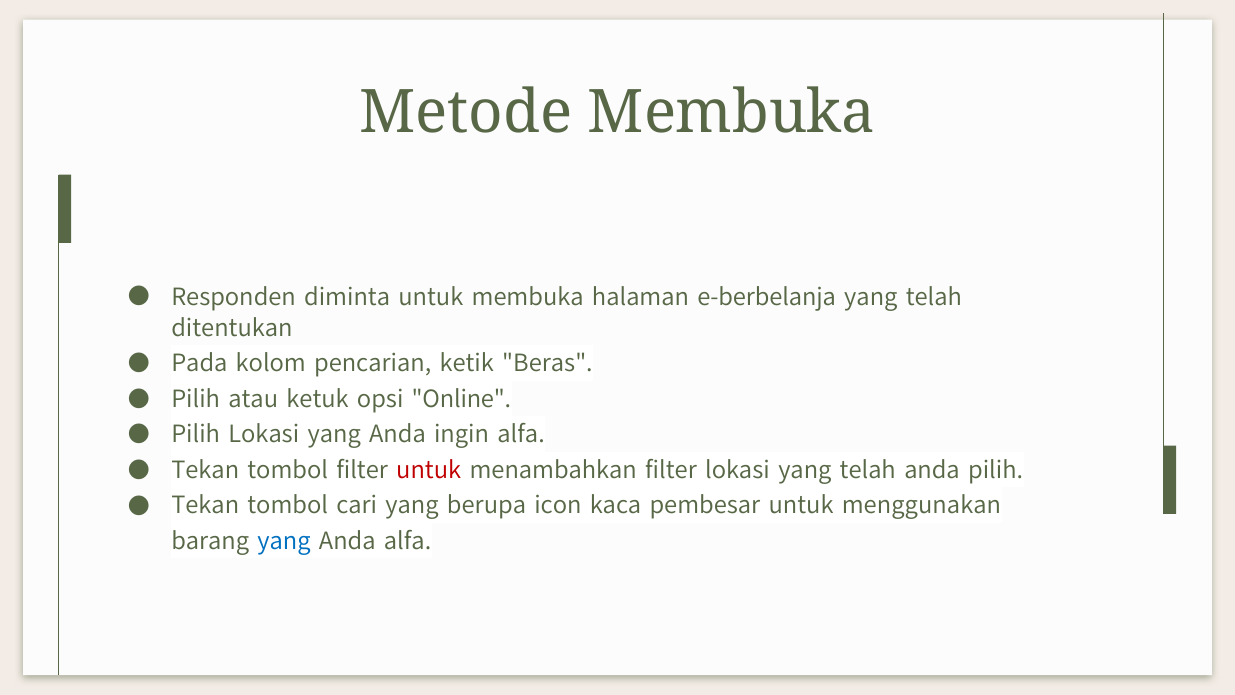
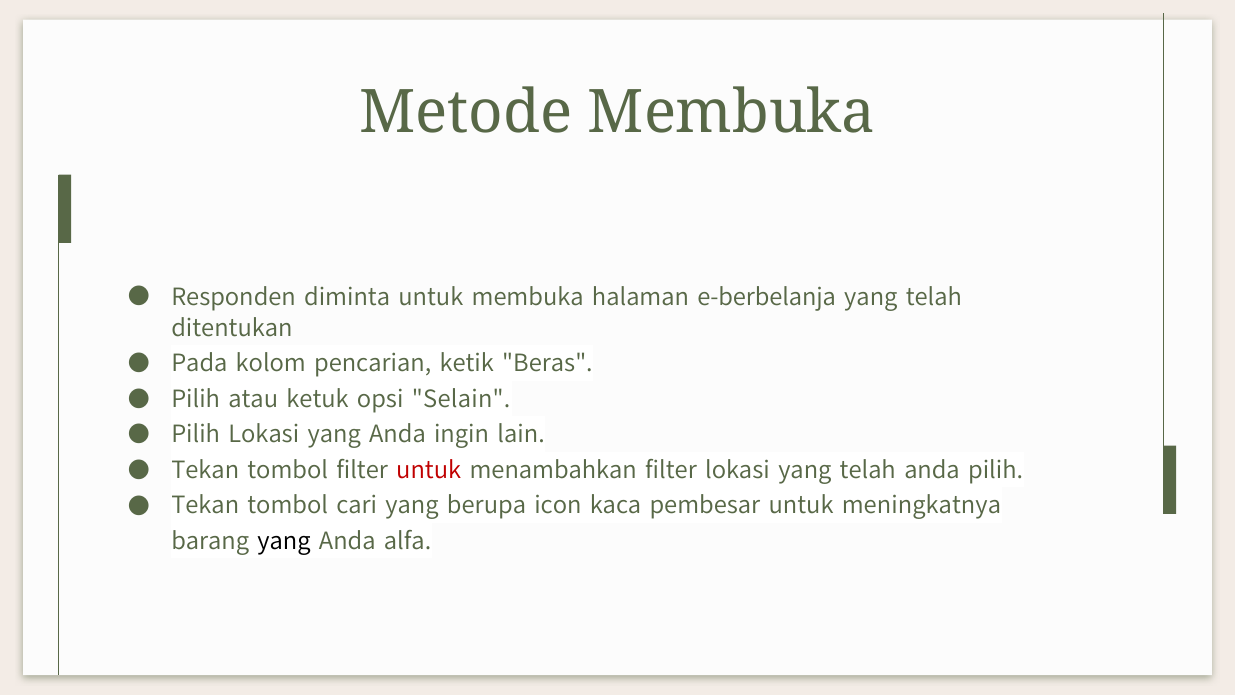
Online: Online -> Selain
ingin alfa: alfa -> lain
menggunakan: menggunakan -> meningkatnya
yang at (284, 540) colour: blue -> black
